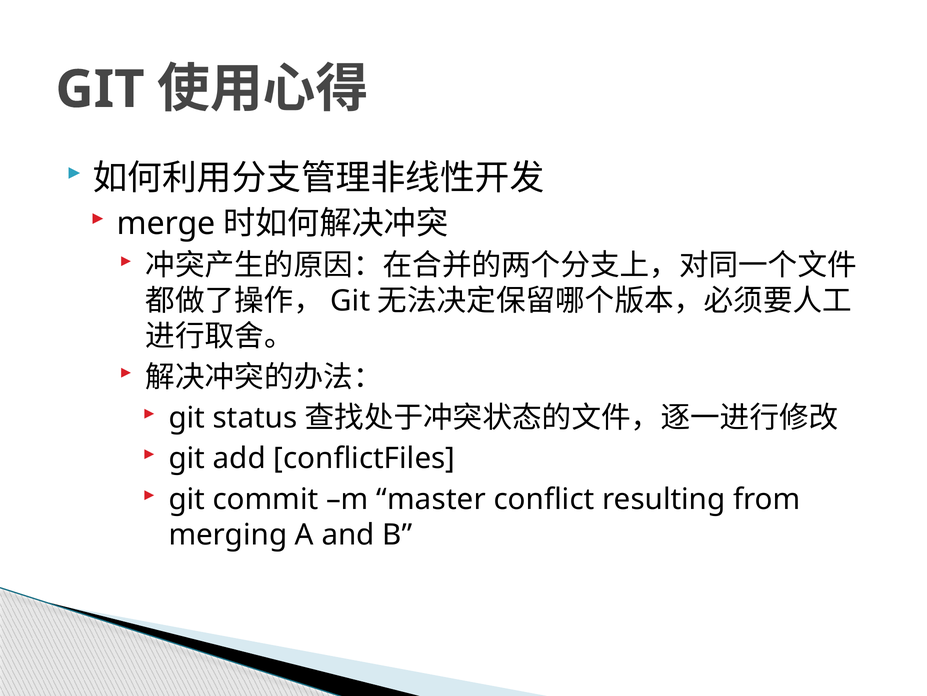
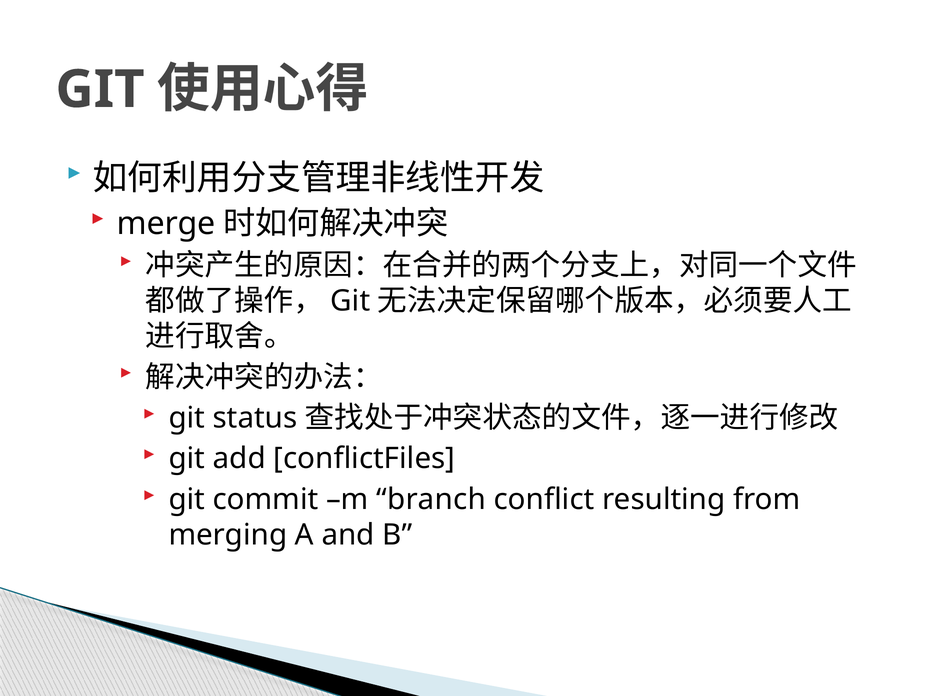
master: master -> branch
